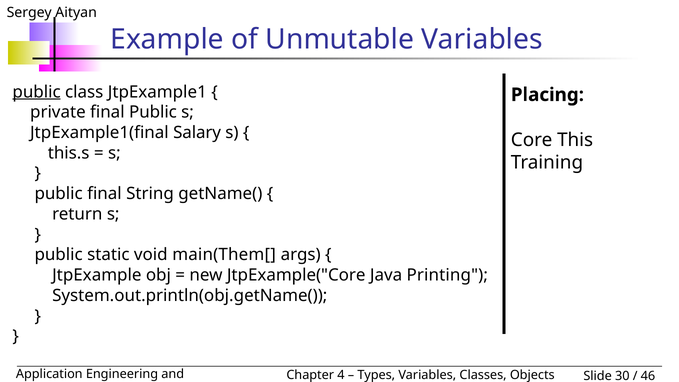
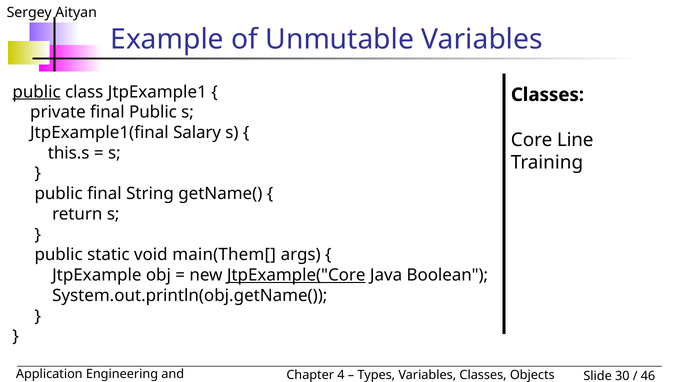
Placing at (547, 95): Placing -> Classes
This: This -> Line
JtpExample("Core underline: none -> present
Printing: Printing -> Boolean
